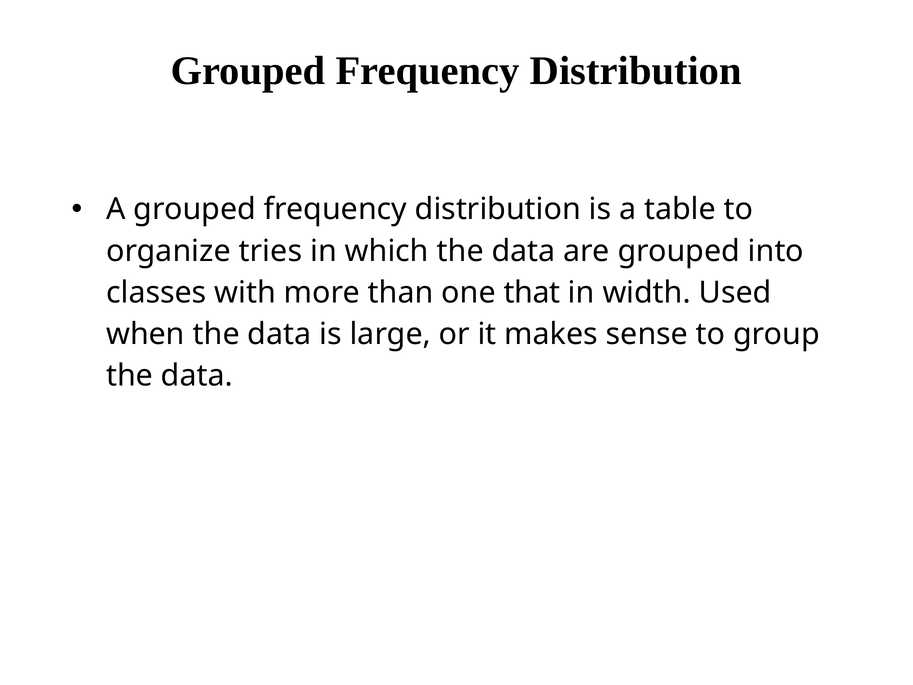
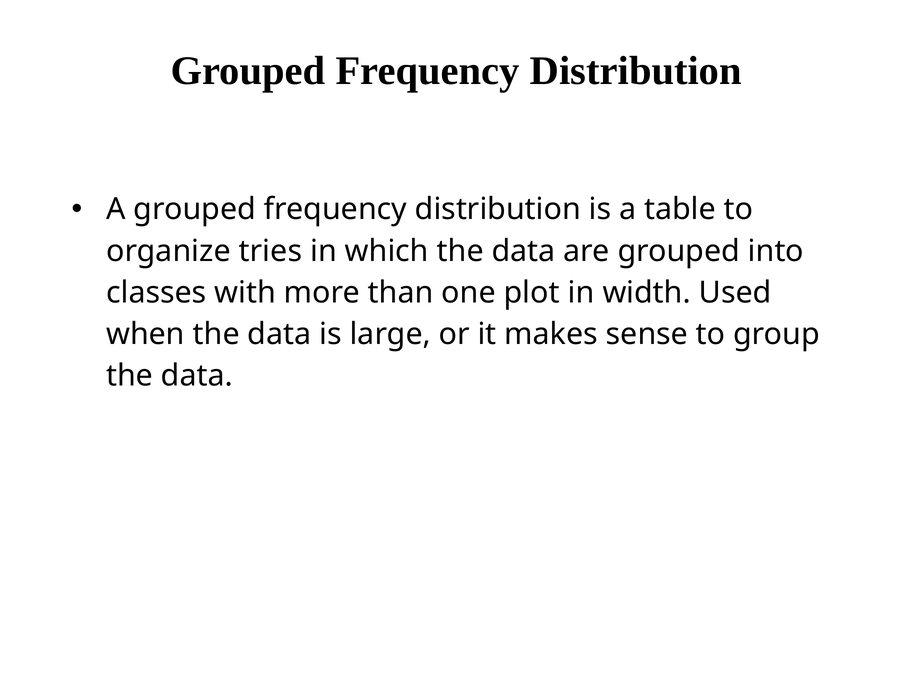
that: that -> plot
